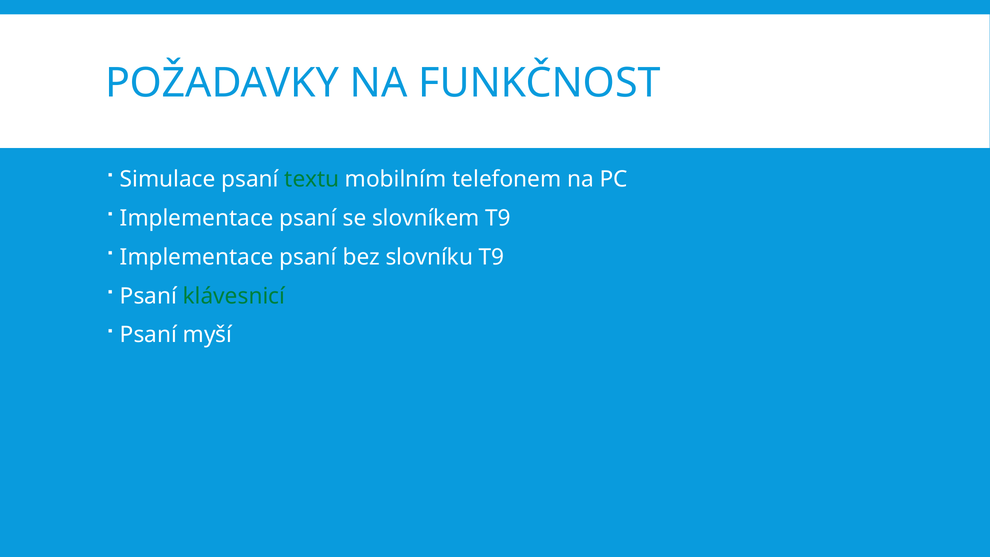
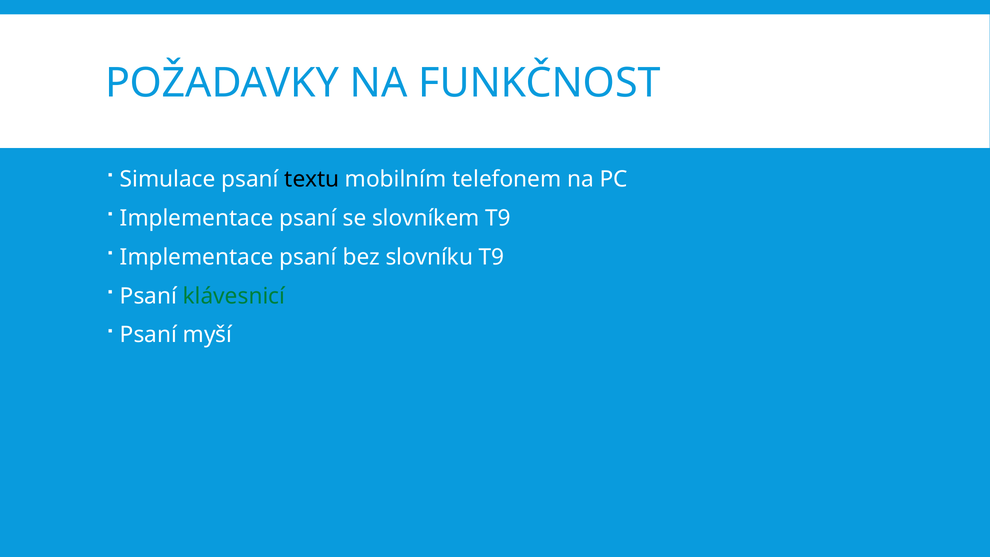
textu colour: green -> black
